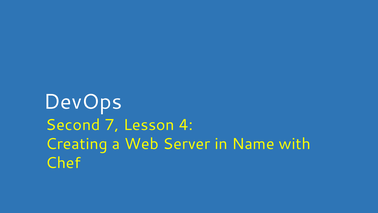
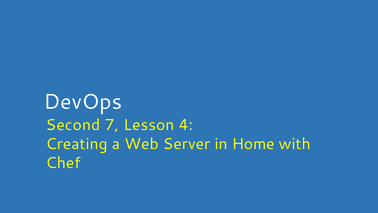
Name: Name -> Home
